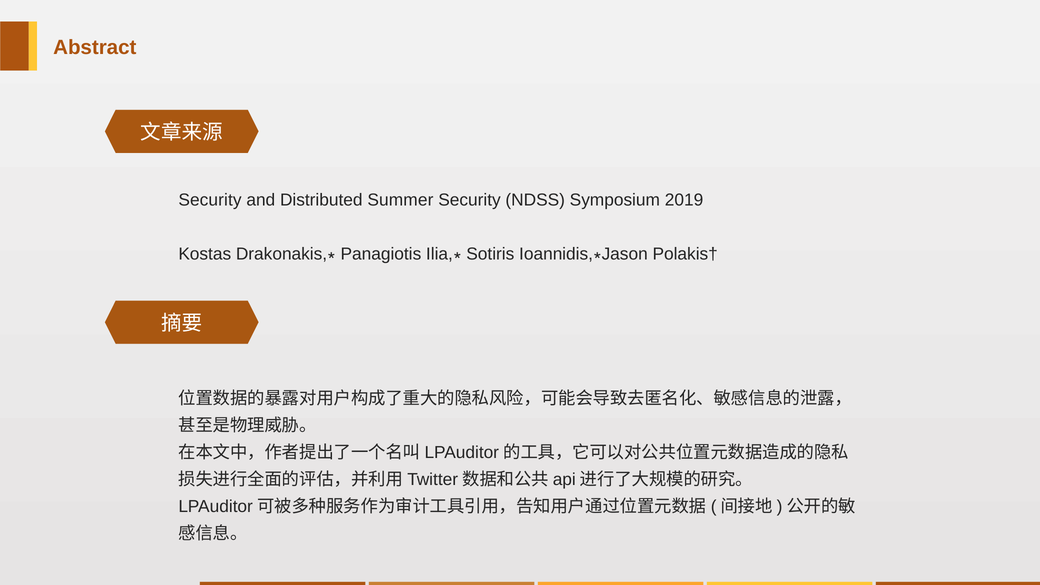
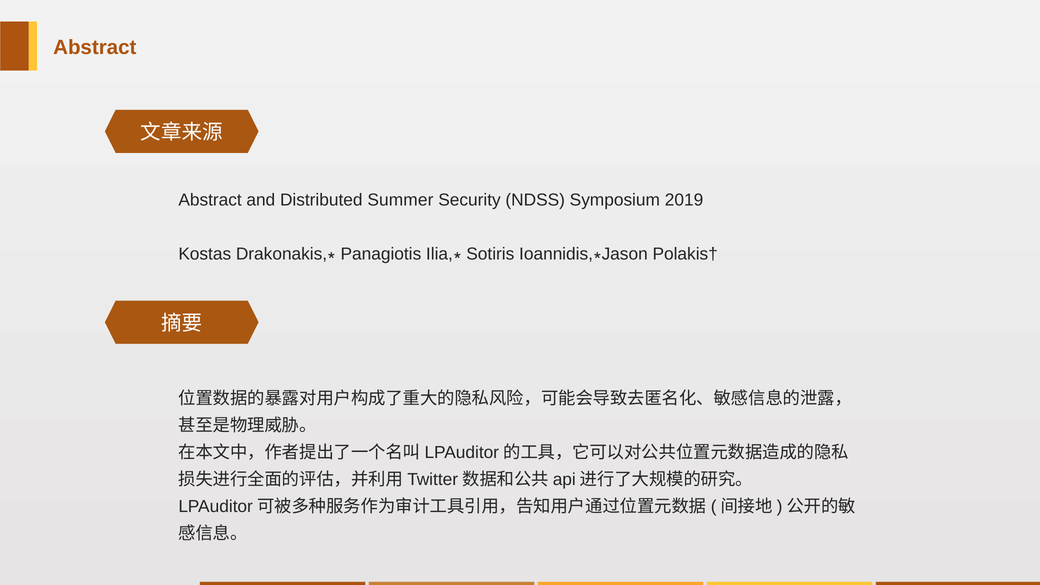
Security at (210, 200): Security -> Abstract
